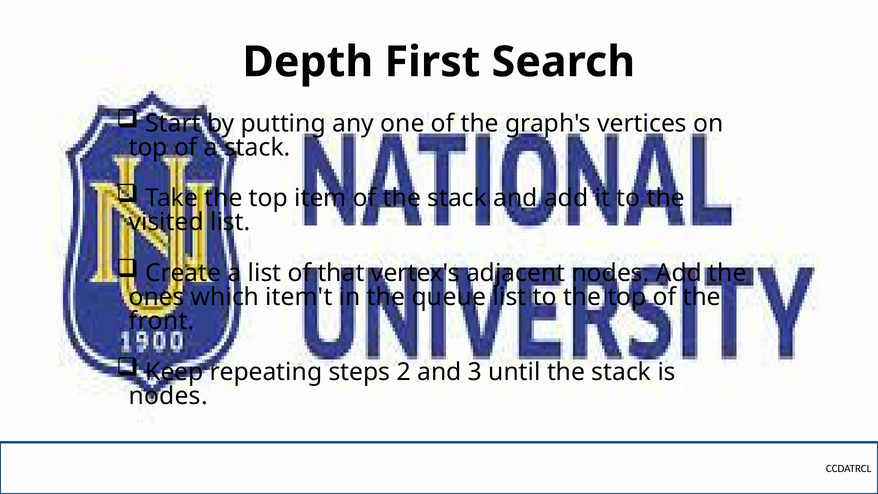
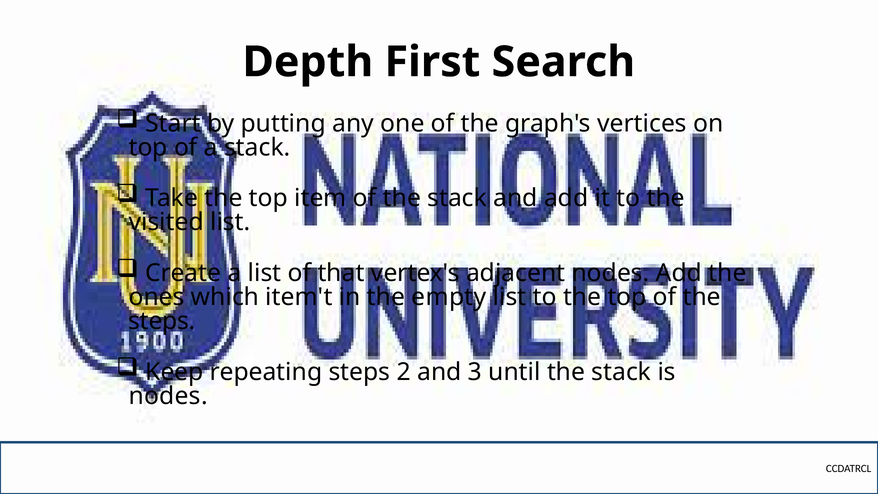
queue: queue -> empty
front at (162, 321): front -> steps
